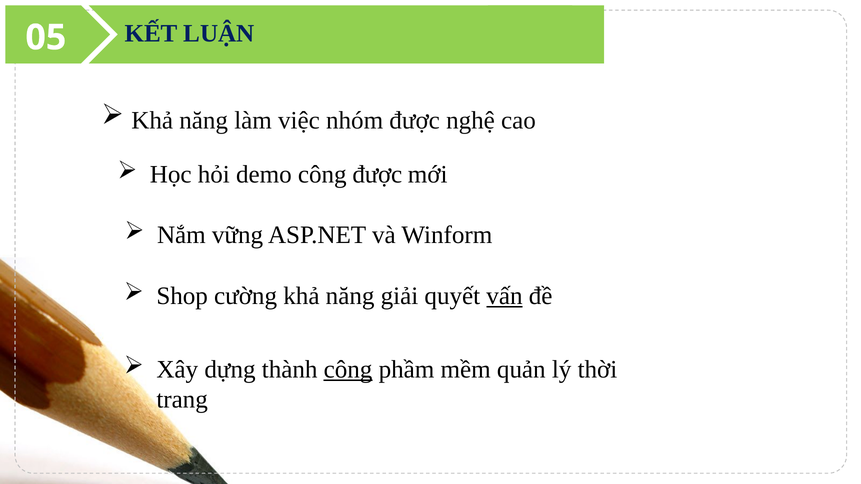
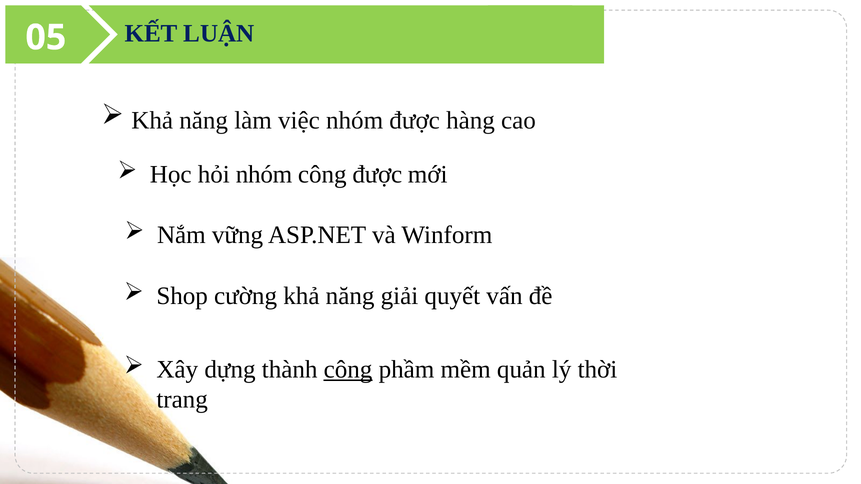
nghệ: nghệ -> hàng
hỏi demo: demo -> nhóm
vấn underline: present -> none
